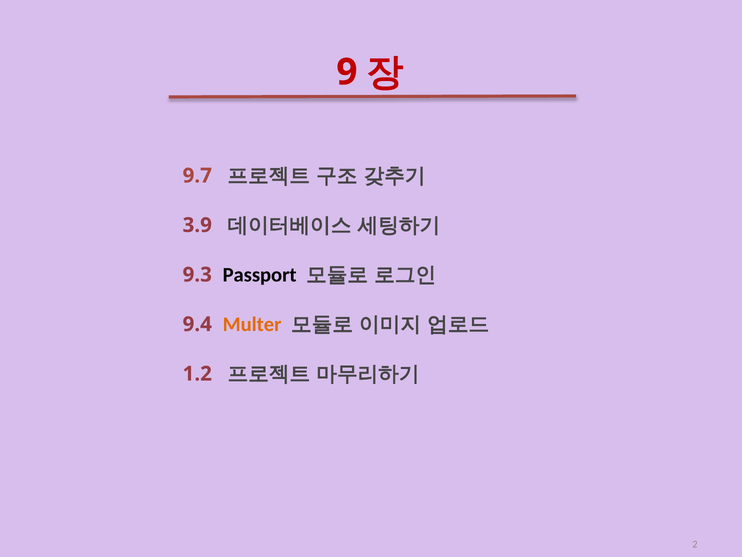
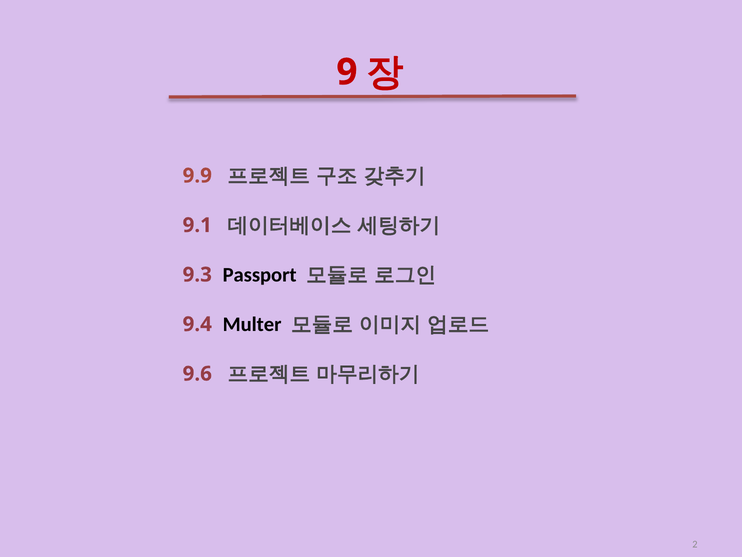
9.7: 9.7 -> 9.9
3.9: 3.9 -> 9.1
Multer colour: orange -> black
1.2: 1.2 -> 9.6
